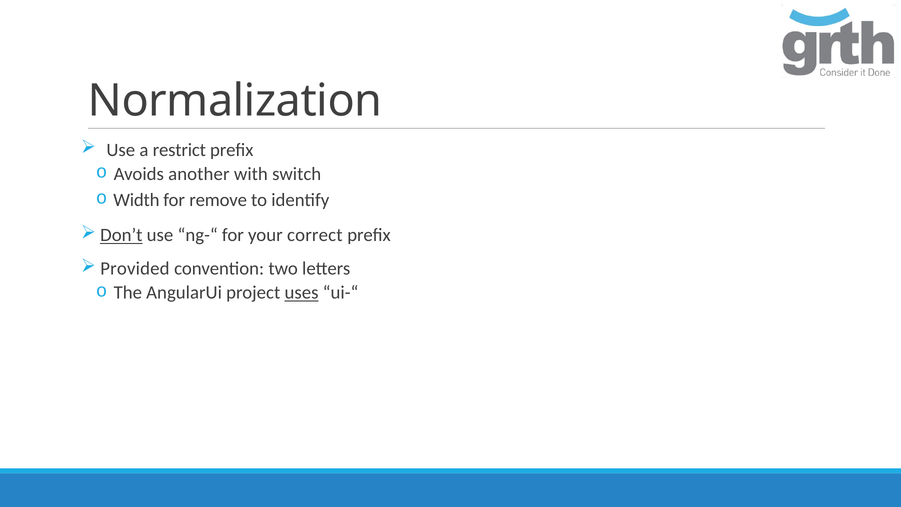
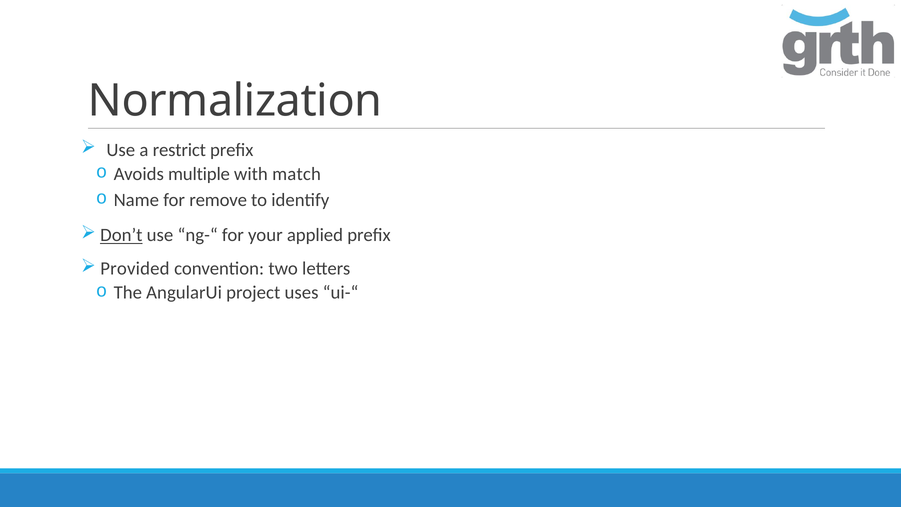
another: another -> multiple
switch: switch -> match
Width: Width -> Name
correct: correct -> applied
uses underline: present -> none
